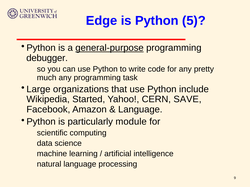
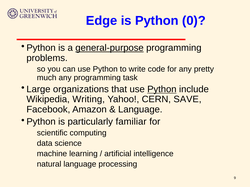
5: 5 -> 0
debugger: debugger -> problems
Python at (162, 89) underline: none -> present
Started: Started -> Writing
module: module -> familiar
